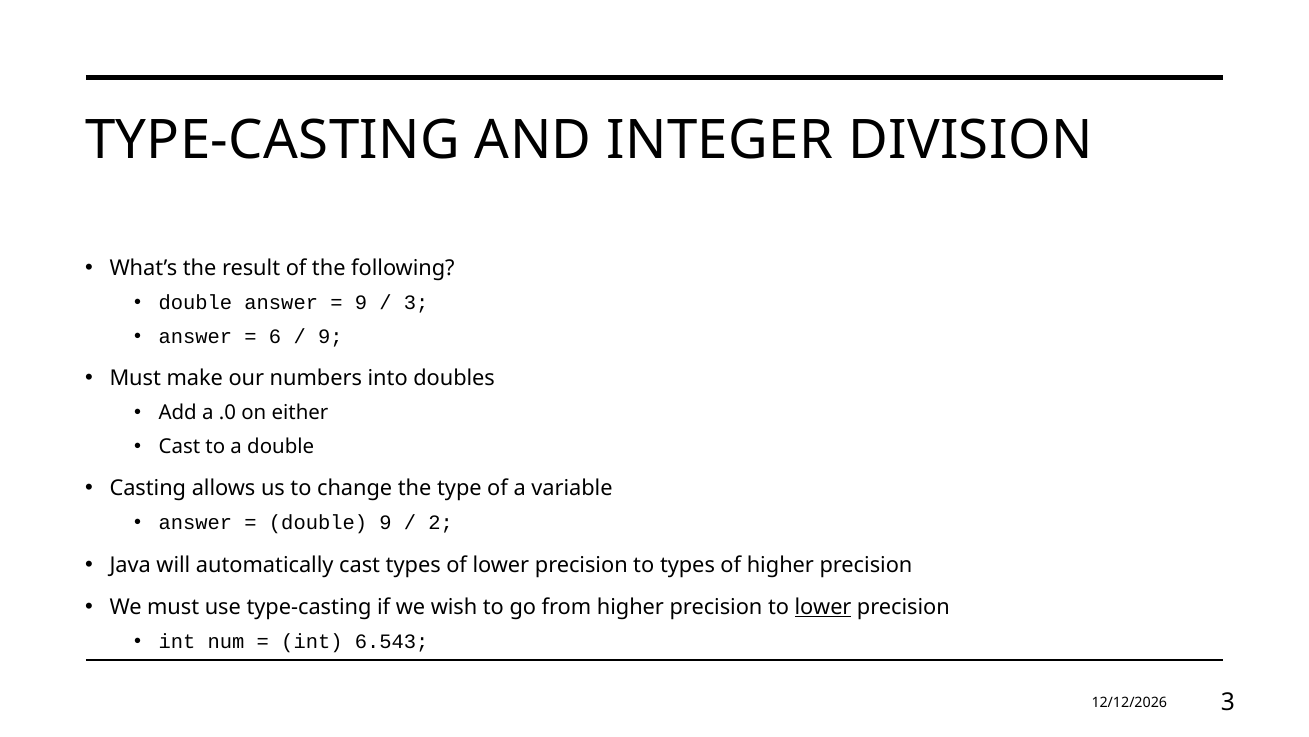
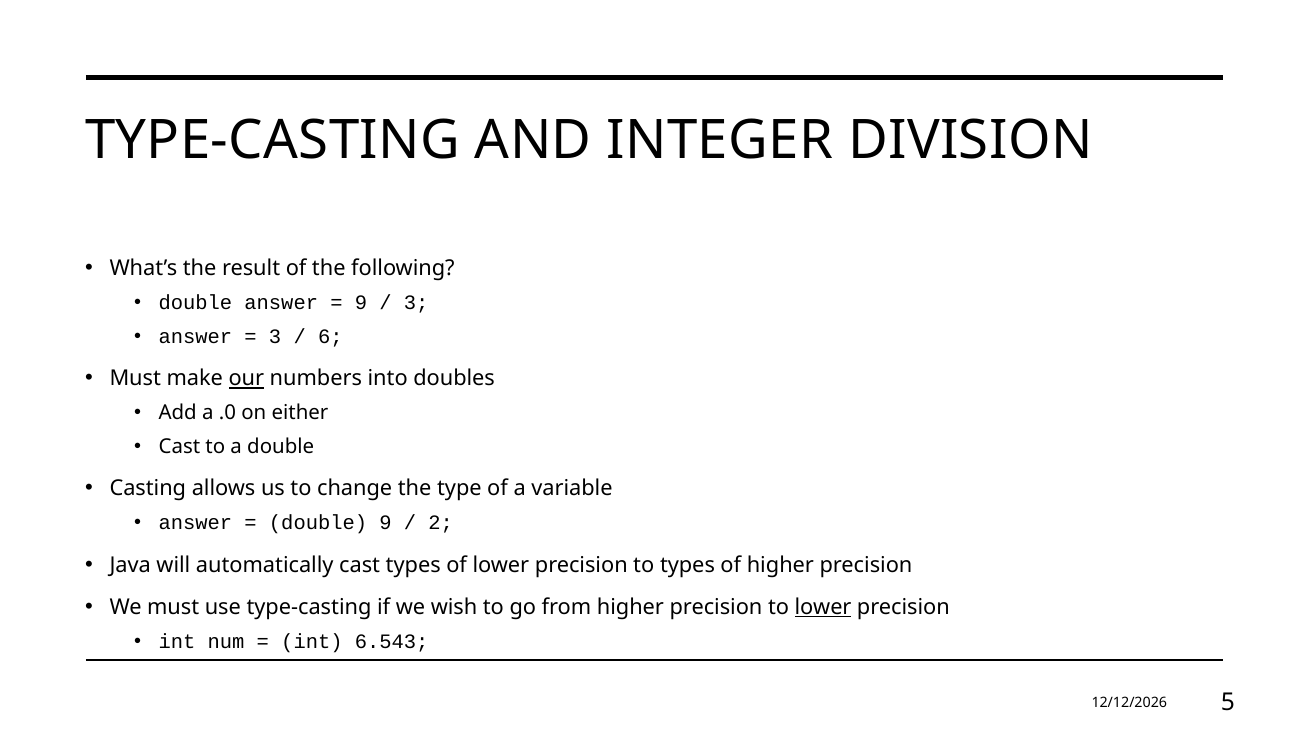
6 at (275, 337): 6 -> 3
9 at (330, 337): 9 -> 6
our underline: none -> present
3 at (1228, 702): 3 -> 5
